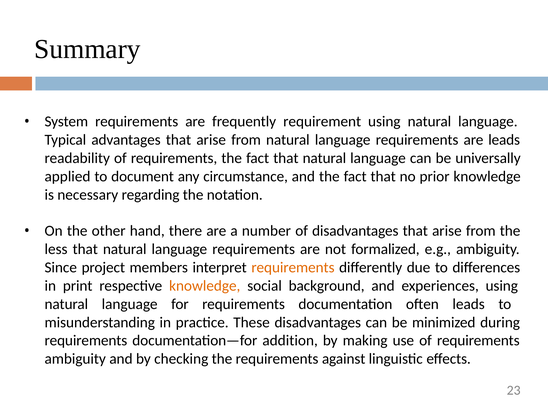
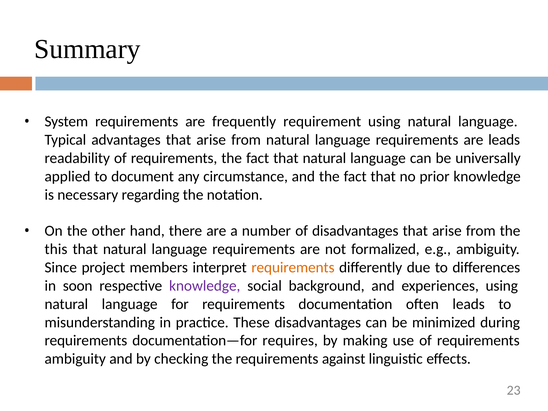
less: less -> this
print: print -> soon
knowledge at (205, 286) colour: orange -> purple
addition: addition -> requires
